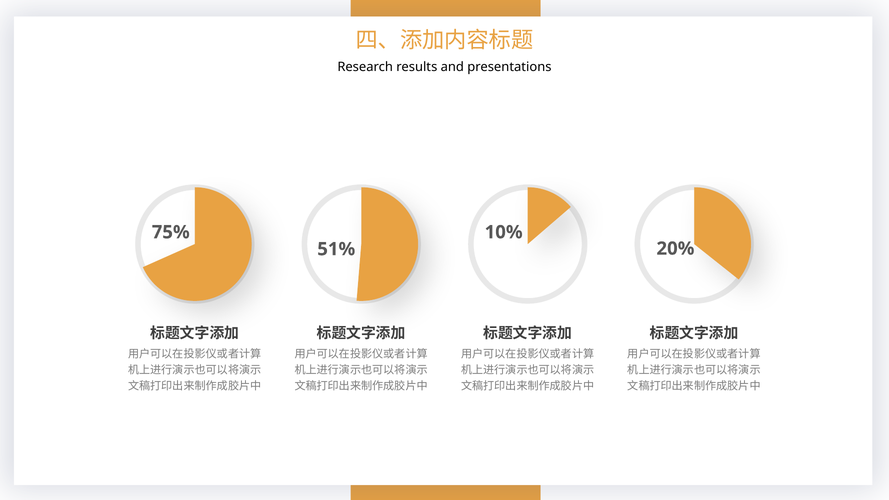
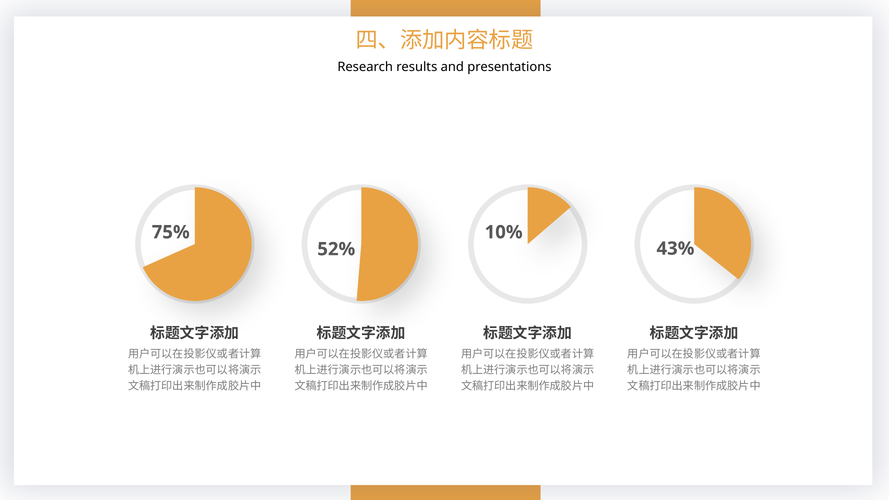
20%: 20% -> 43%
51%: 51% -> 52%
